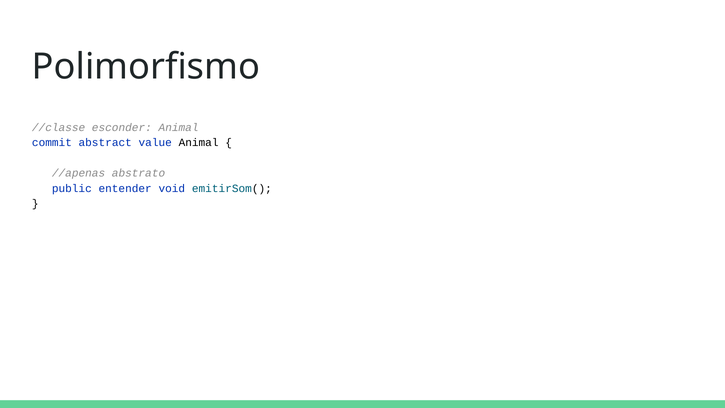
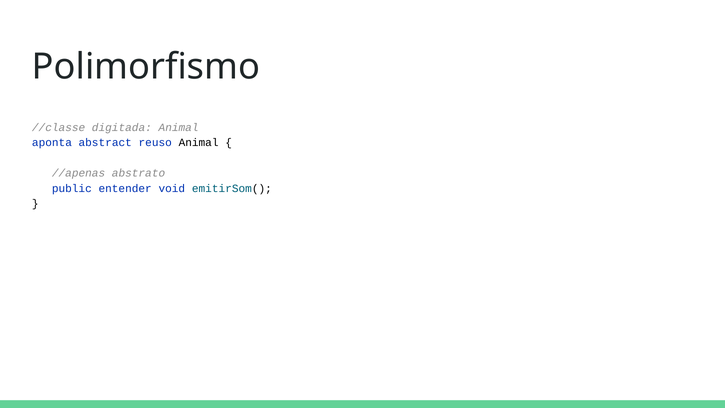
esconder: esconder -> digitada
commit: commit -> aponta
value: value -> reuso
